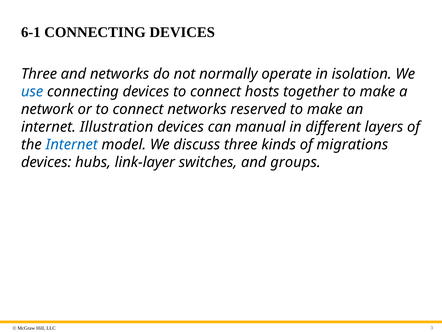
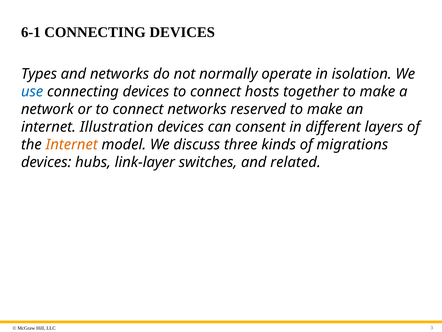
Three at (39, 74): Three -> Types
manual: manual -> consent
Internet at (72, 145) colour: blue -> orange
groups: groups -> related
